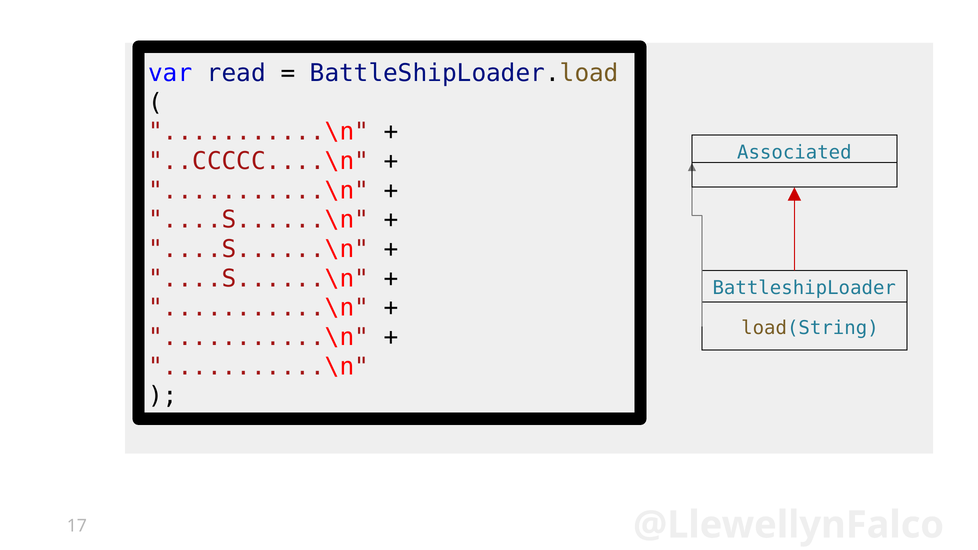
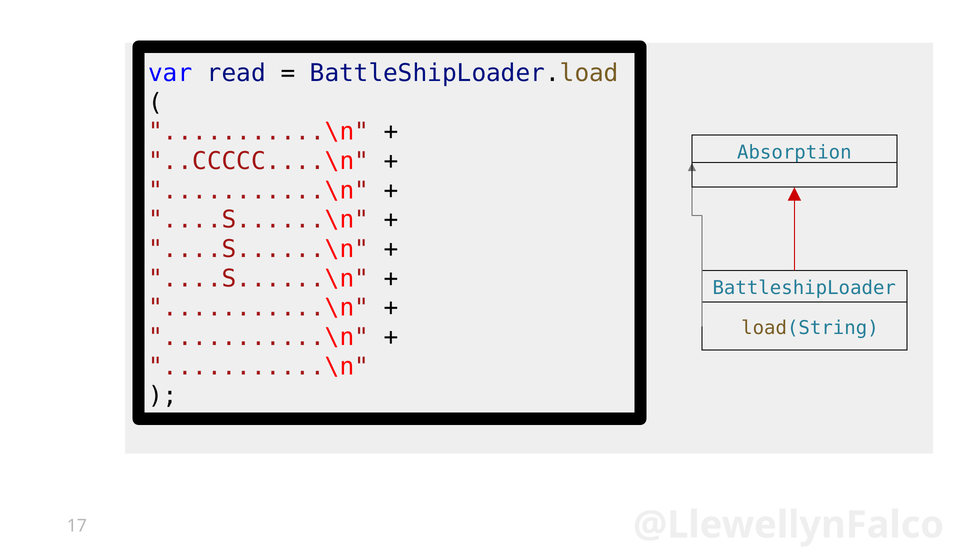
Associated: Associated -> Absorption
